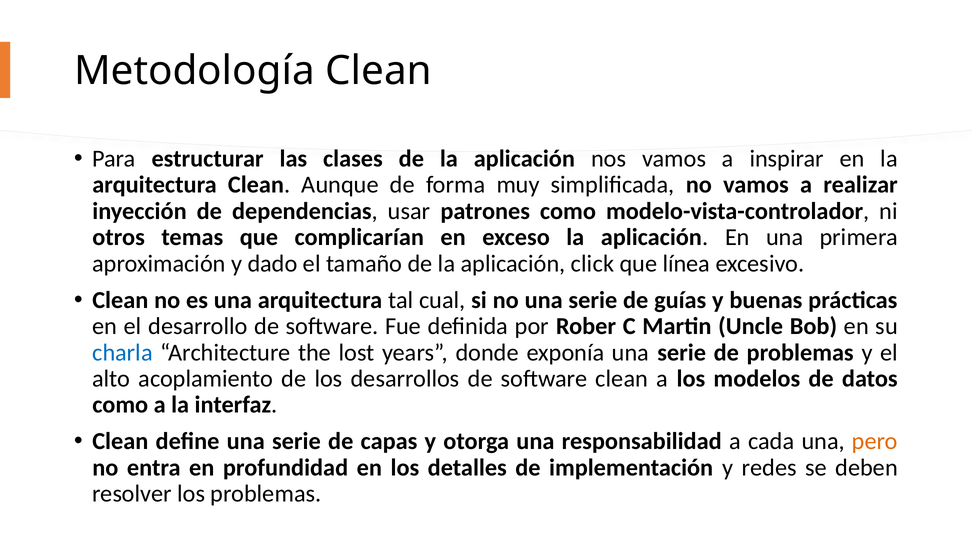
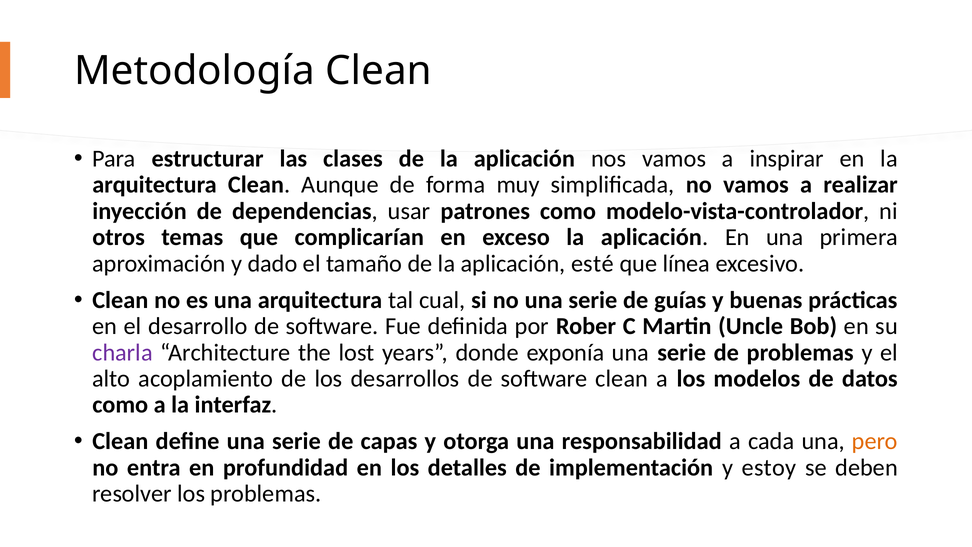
click: click -> esté
charla colour: blue -> purple
redes: redes -> estoy
